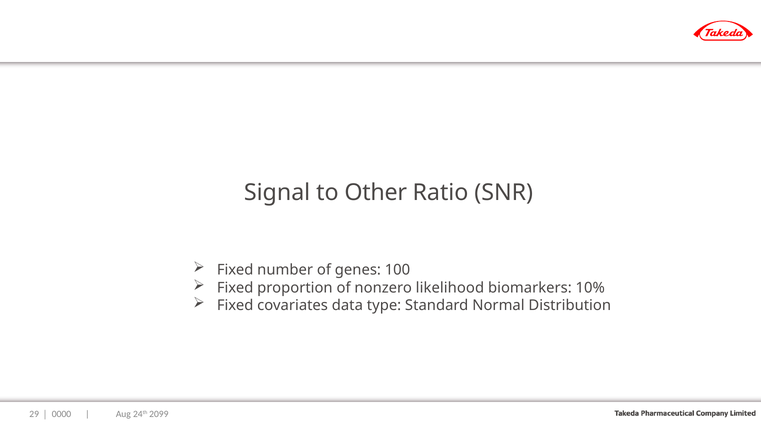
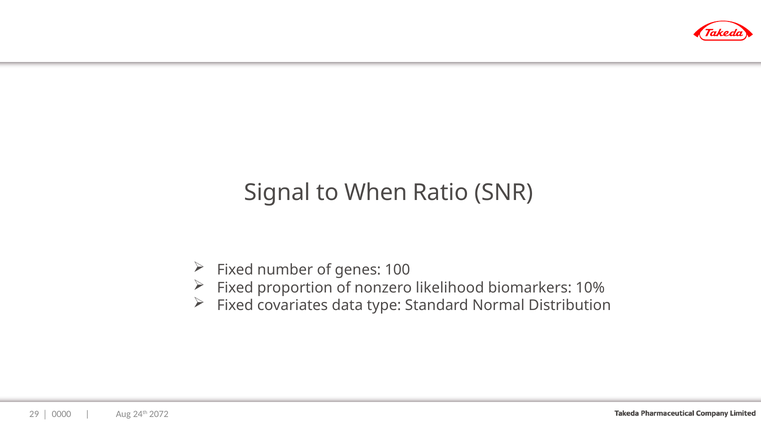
Other: Other -> When
2099: 2099 -> 2072
